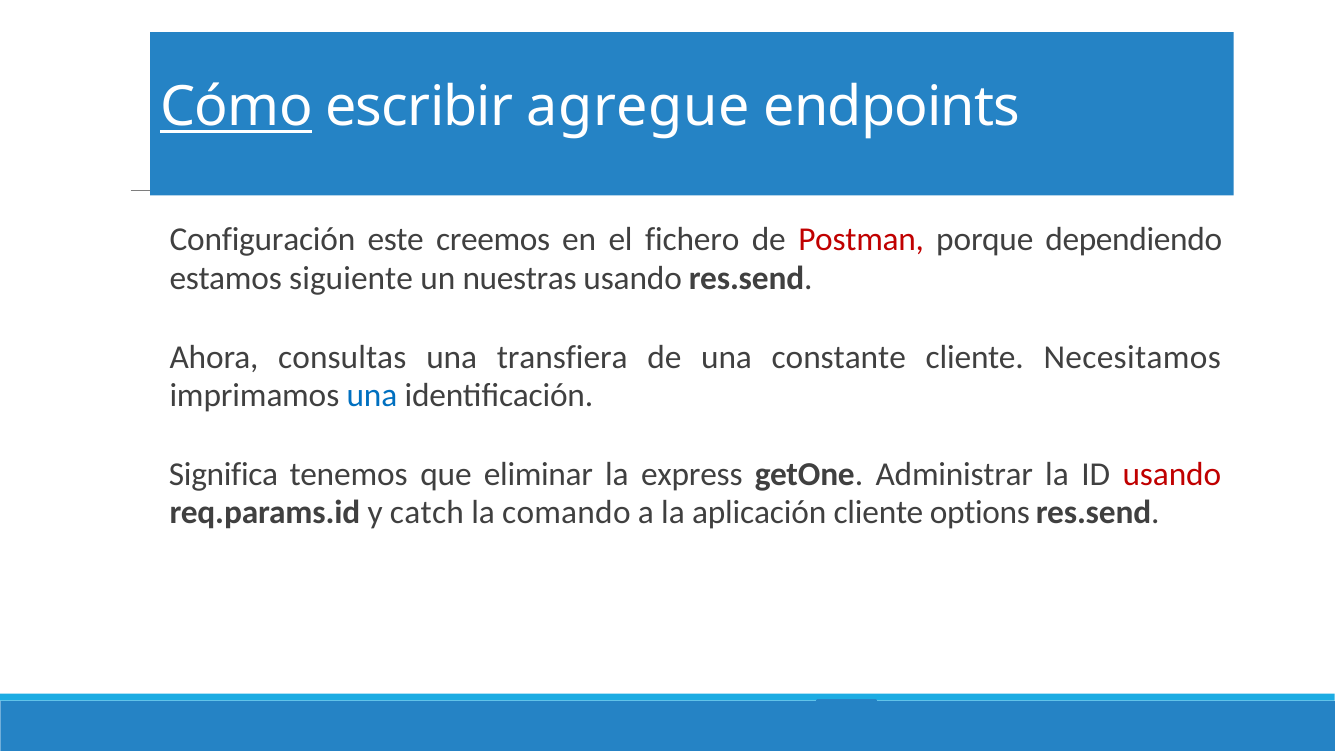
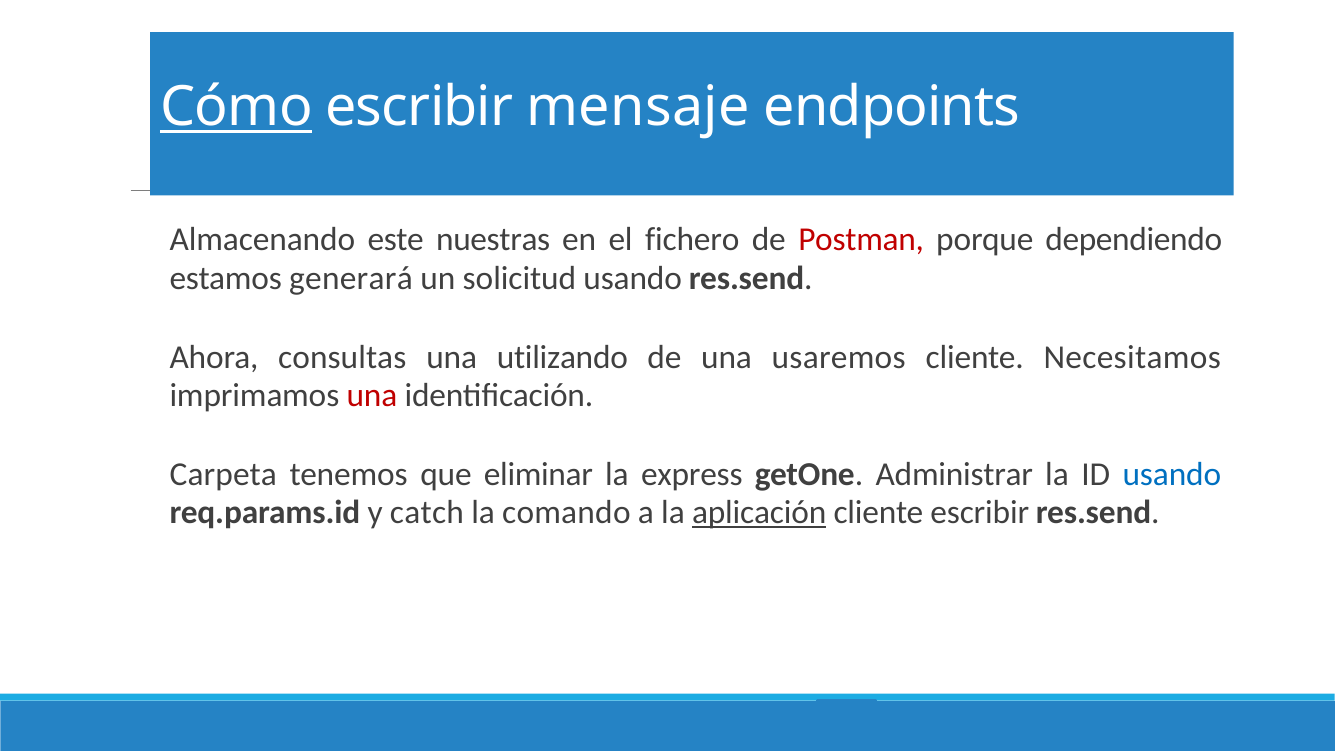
agregue: agregue -> mensaje
Configuración: Configuración -> Almacenando
creemos: creemos -> nuestras
siguiente: siguiente -> generará
nuestras: nuestras -> solicitud
transfiera: transfiera -> utilizando
constante: constante -> usaremos
una at (372, 395) colour: blue -> red
Significa: Significa -> Carpeta
usando at (1172, 474) colour: red -> blue
aplicación underline: none -> present
cliente options: options -> escribir
